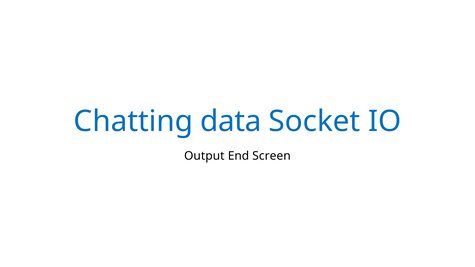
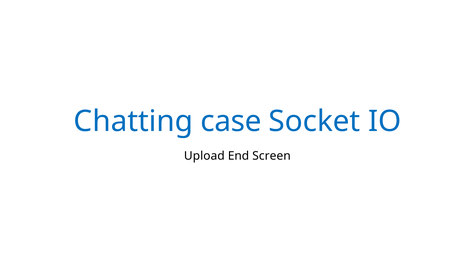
data: data -> case
Output: Output -> Upload
